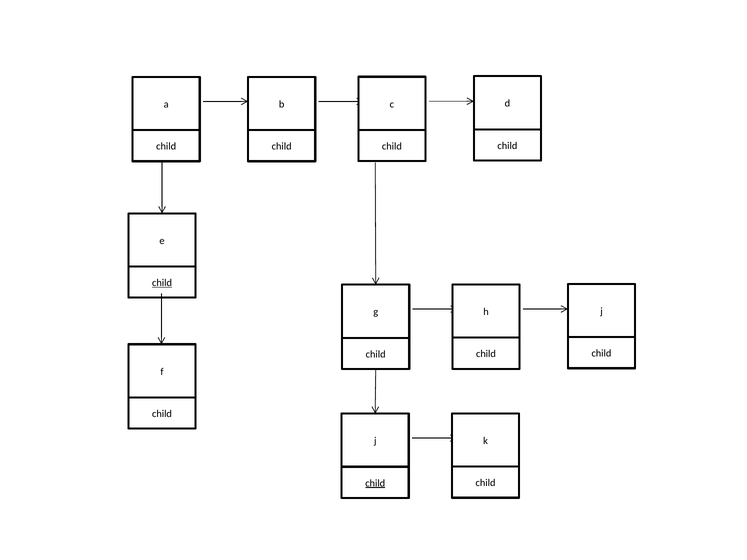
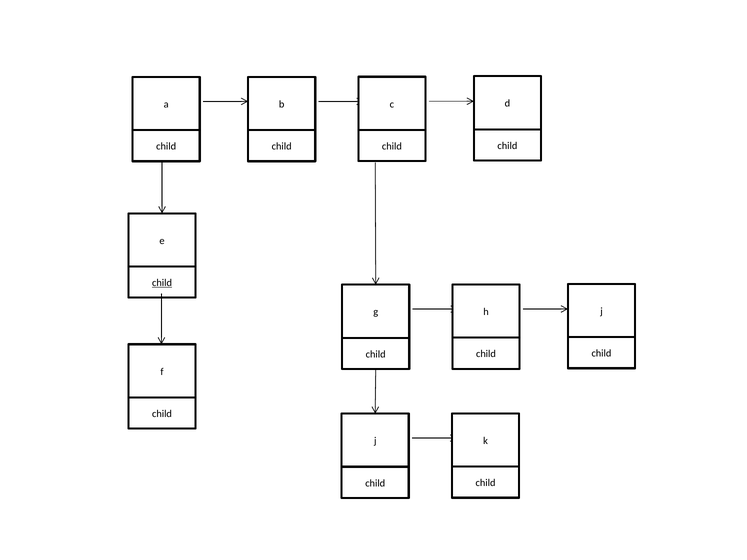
child at (375, 483) underline: present -> none
